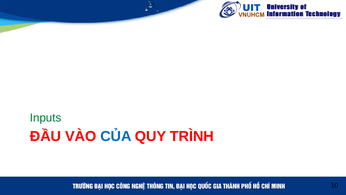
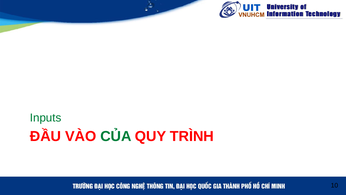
CỦA colour: blue -> green
